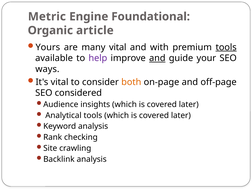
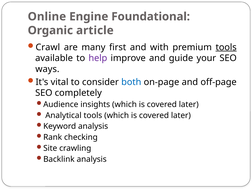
Metric: Metric -> Online
Yours: Yours -> Crawl
many vital: vital -> first
and at (157, 58) underline: present -> none
both colour: orange -> blue
considered: considered -> completely
